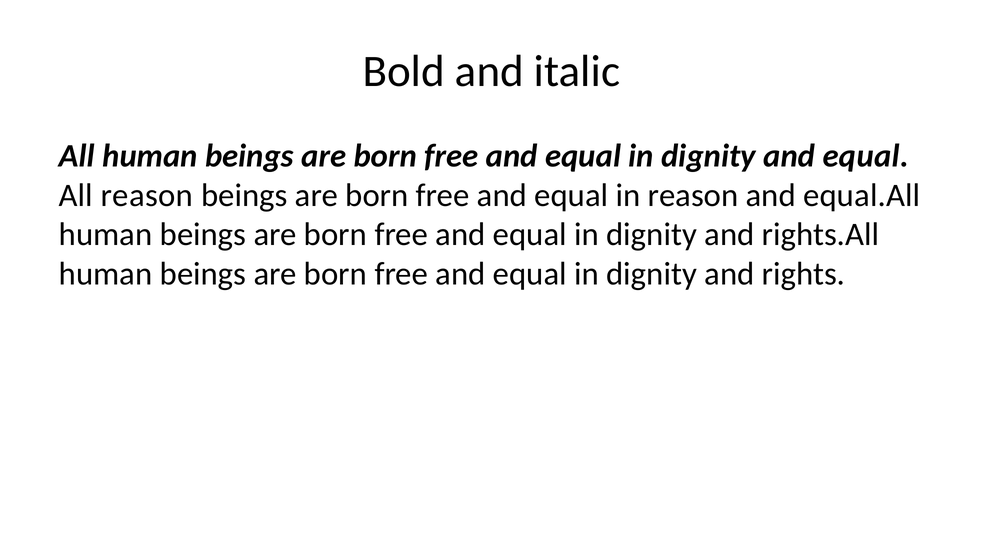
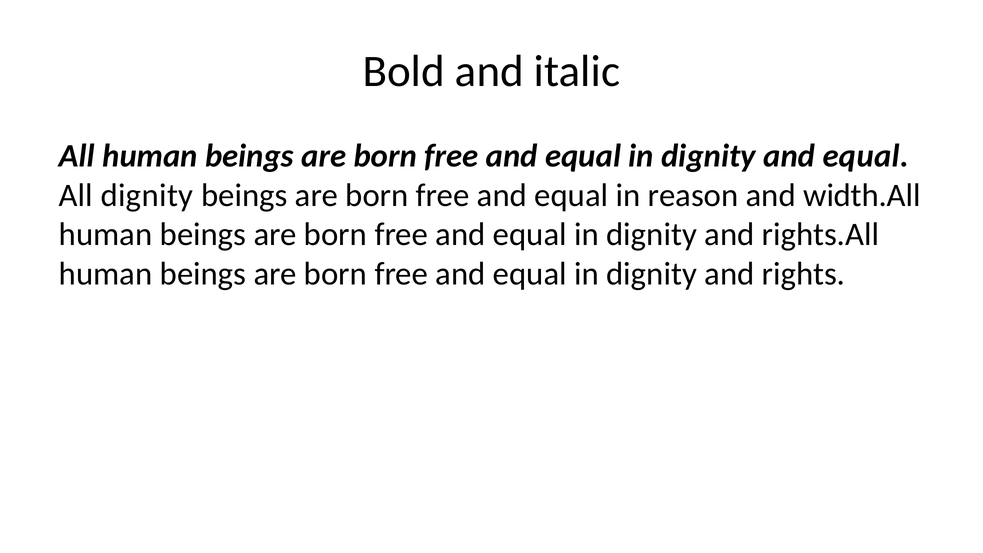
All reason: reason -> dignity
equal.All: equal.All -> width.All
